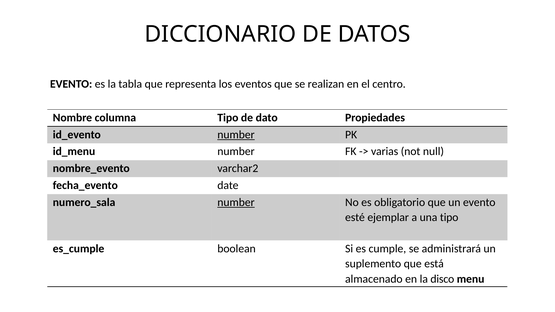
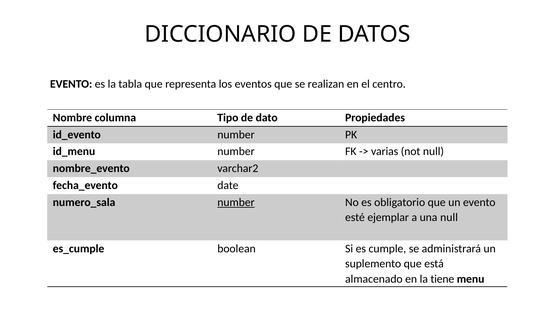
number at (236, 135) underline: present -> none
una tipo: tipo -> null
disco: disco -> tiene
